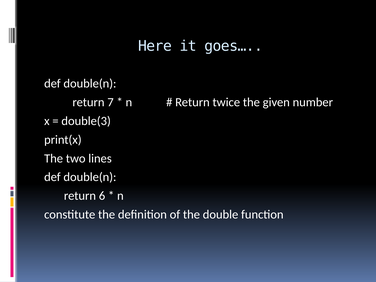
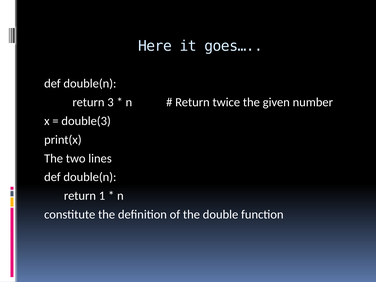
7: 7 -> 3
6: 6 -> 1
